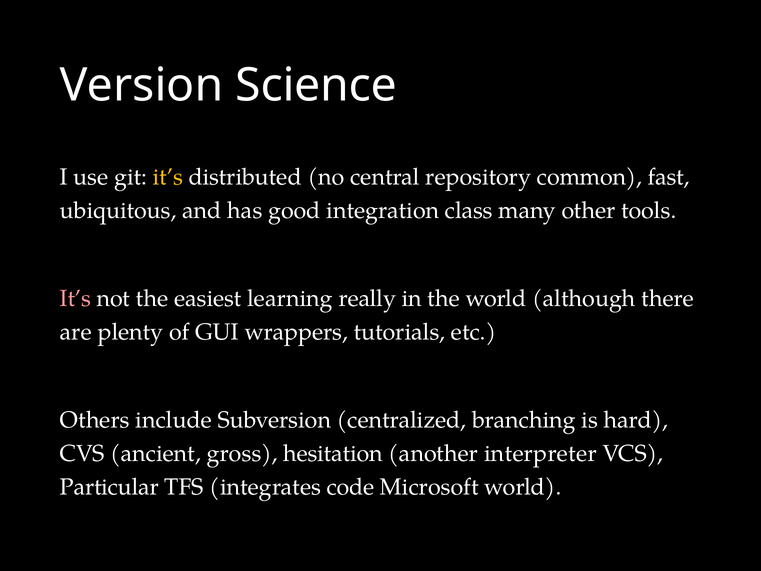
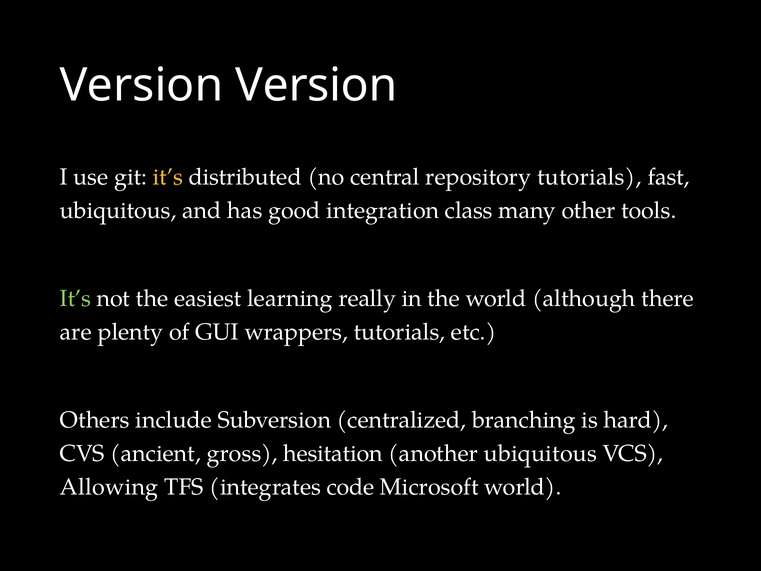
Version Science: Science -> Version
repository common: common -> tutorials
It’s at (76, 298) colour: pink -> light green
another interpreter: interpreter -> ubiquitous
Particular: Particular -> Allowing
